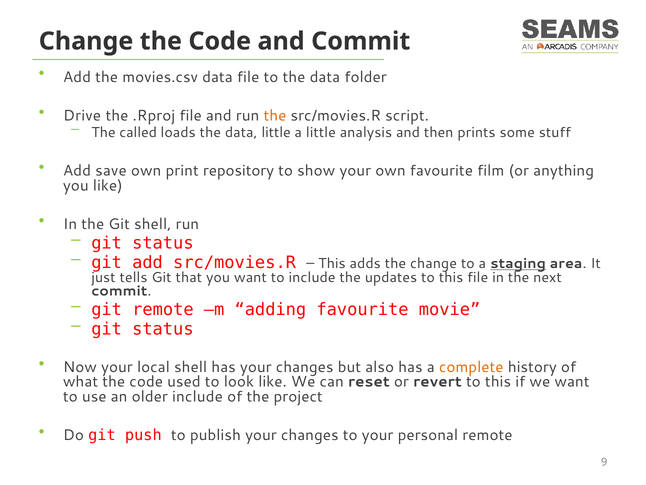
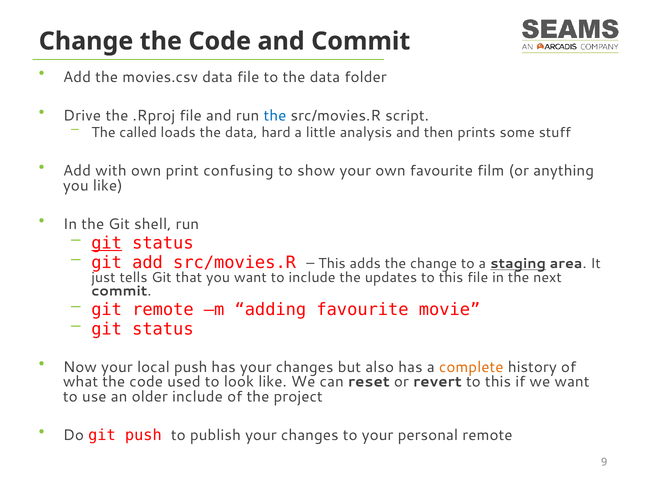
the at (275, 116) colour: orange -> blue
data little: little -> hard
save: save -> with
repository: repository -> confusing
git at (107, 243) underline: none -> present
local shell: shell -> push
